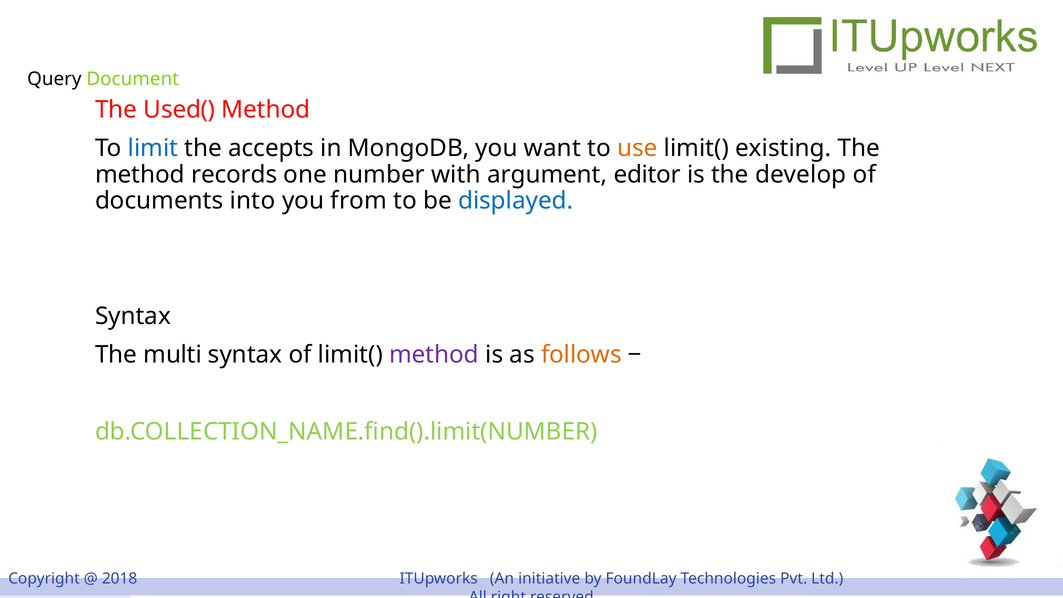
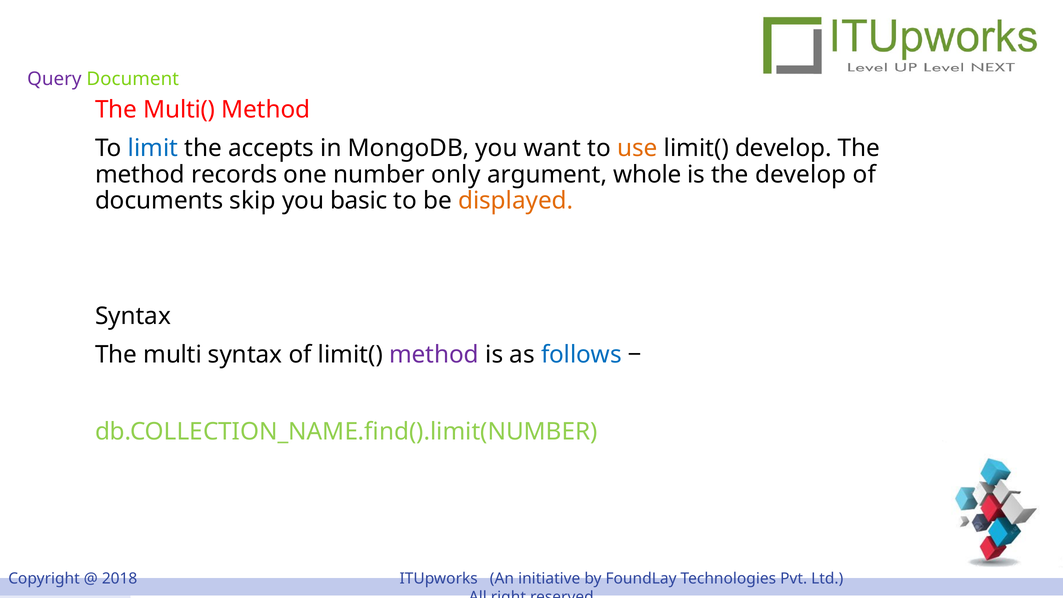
Query colour: black -> purple
Used(: Used( -> Multi(
limit( existing: existing -> develop
with: with -> only
editor: editor -> whole
into: into -> skip
from: from -> basic
displayed colour: blue -> orange
follows colour: orange -> blue
